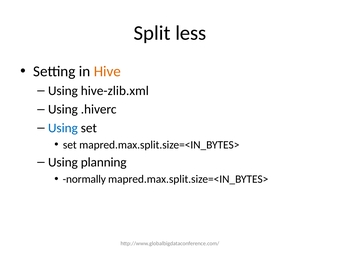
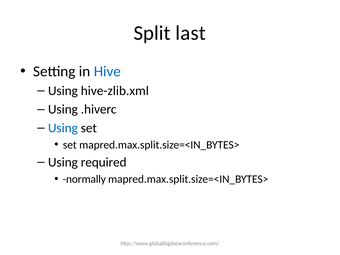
less: less -> last
Hive colour: orange -> blue
planning: planning -> required
